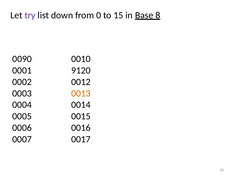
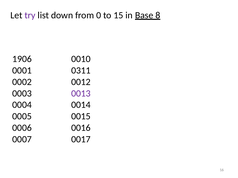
0090: 0090 -> 1906
9120: 9120 -> 0311
0013 colour: orange -> purple
